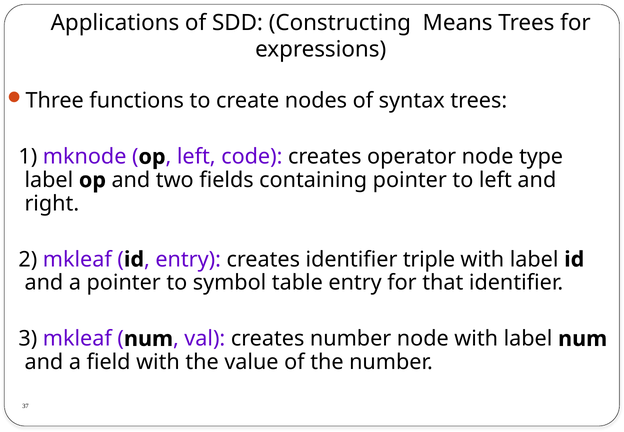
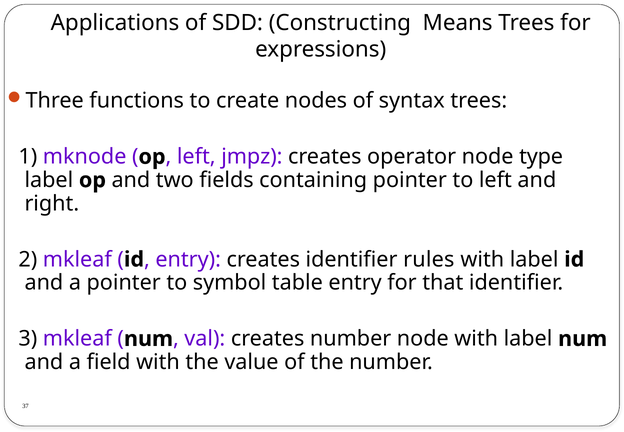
code: code -> jmpz
triple: triple -> rules
